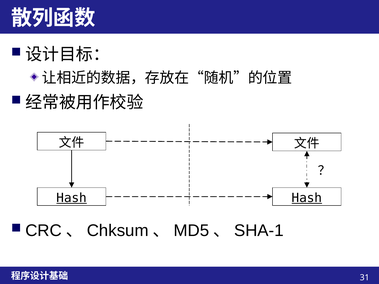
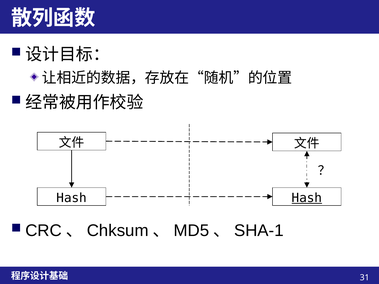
Hash at (72, 198) underline: present -> none
